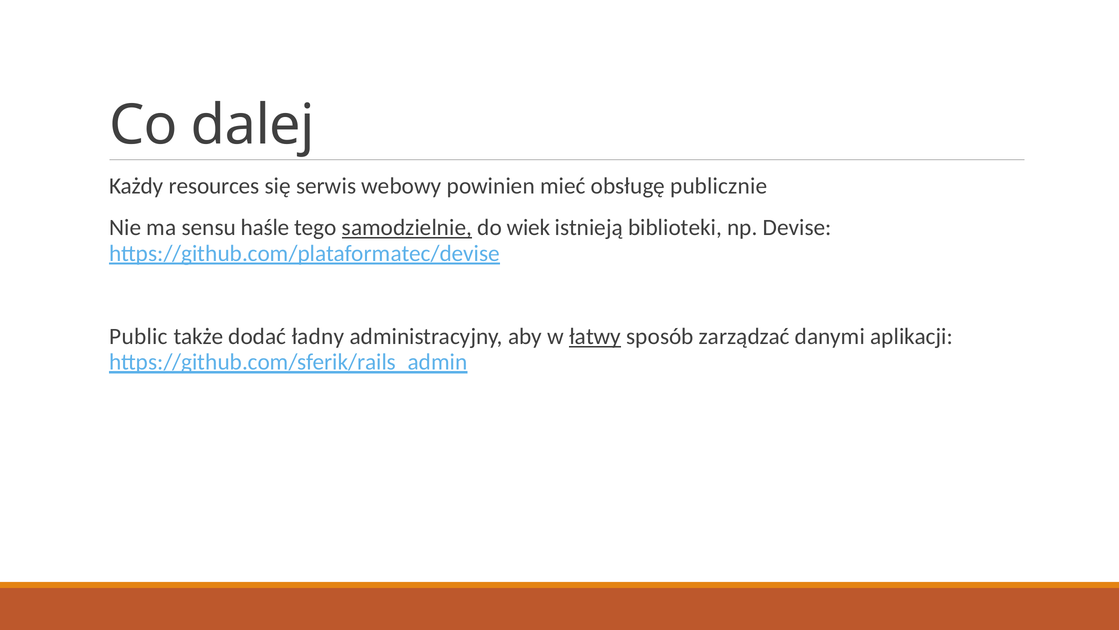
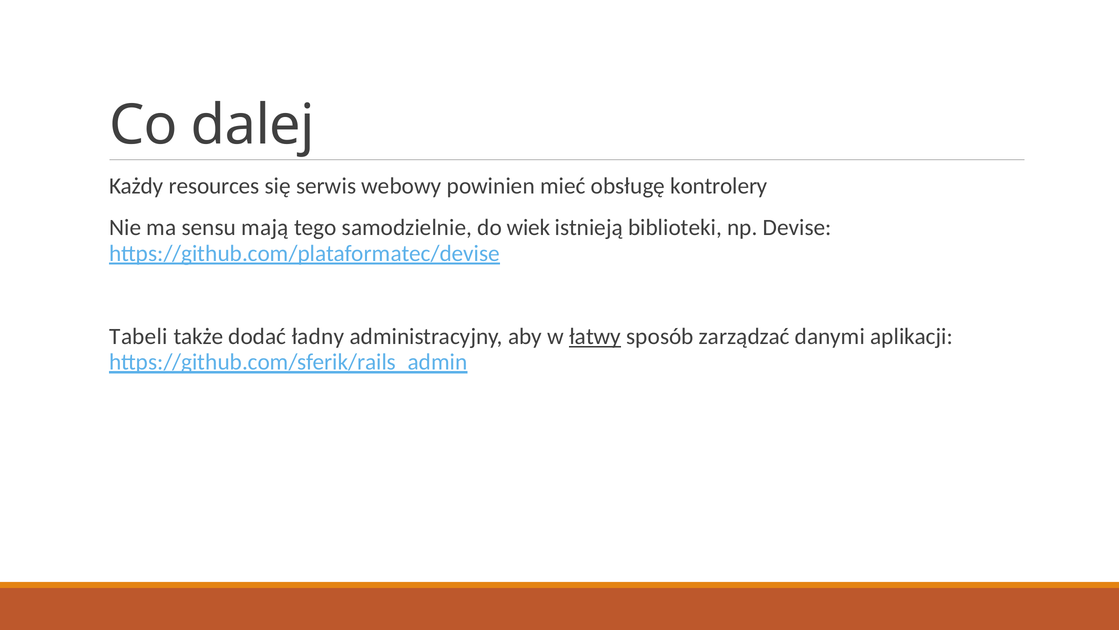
publicznie: publicznie -> kontrolery
haśle: haśle -> mają
samodzielnie underline: present -> none
Public: Public -> Tabeli
